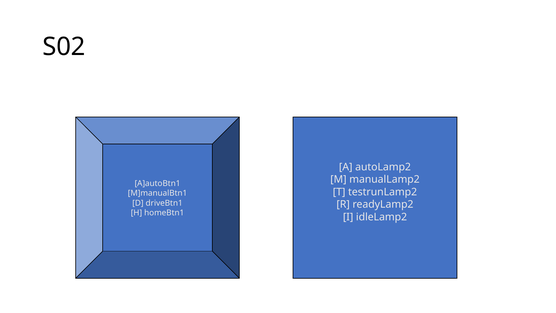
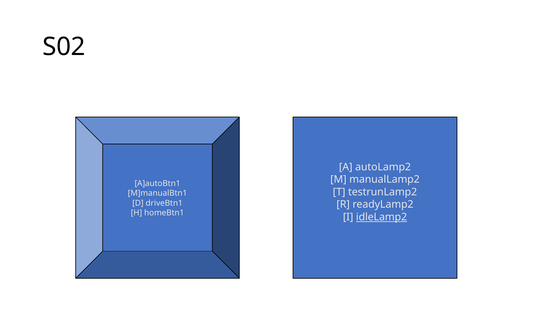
idleLamp2 underline: none -> present
